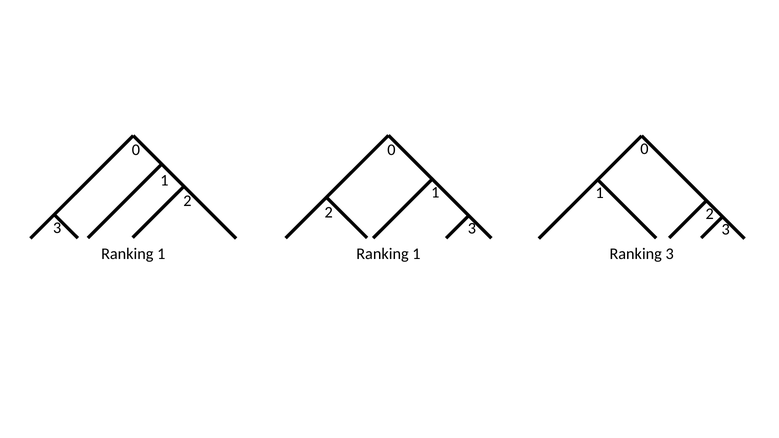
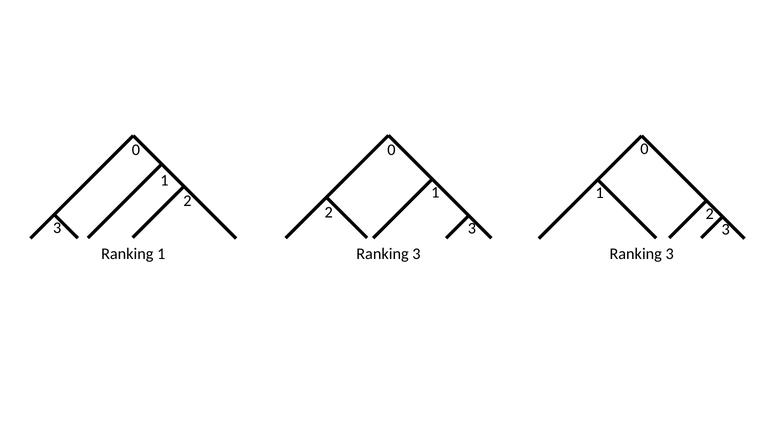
1 at (416, 254): 1 -> 3
